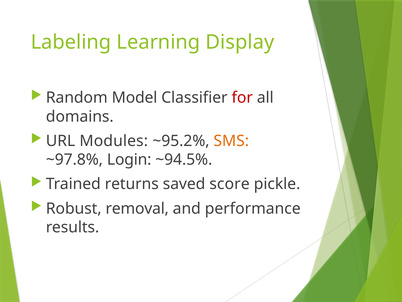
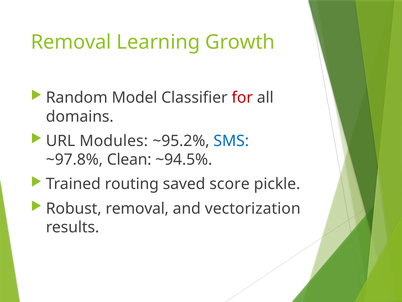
Labeling at (71, 42): Labeling -> Removal
Display: Display -> Growth
SMS colour: orange -> blue
Login: Login -> Clean
returns: returns -> routing
performance: performance -> vectorization
